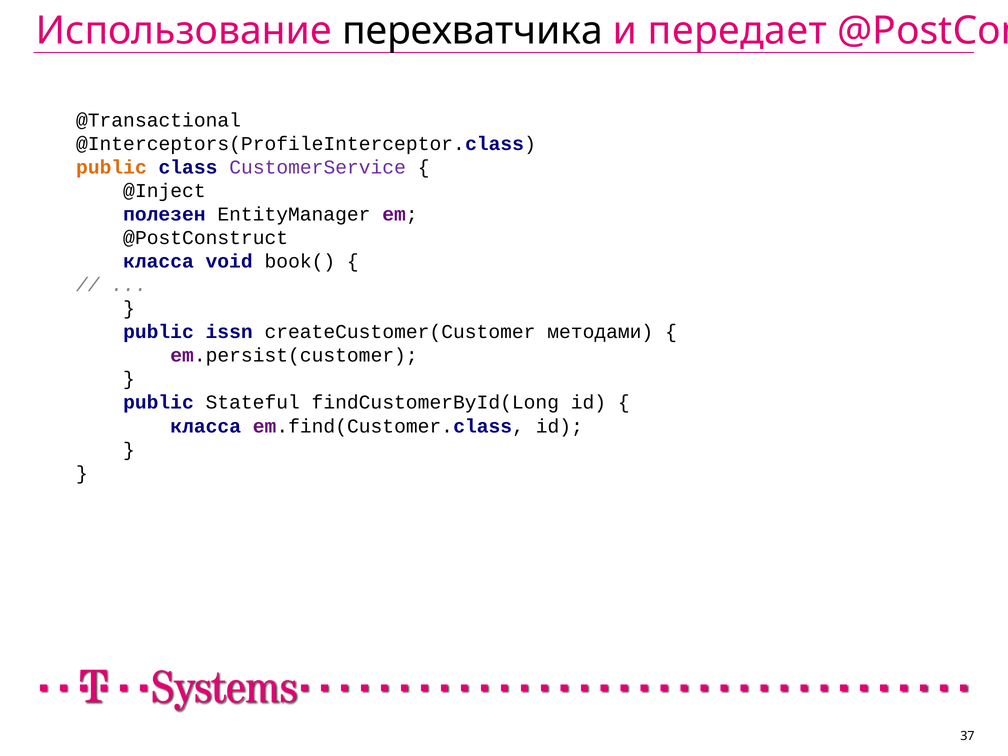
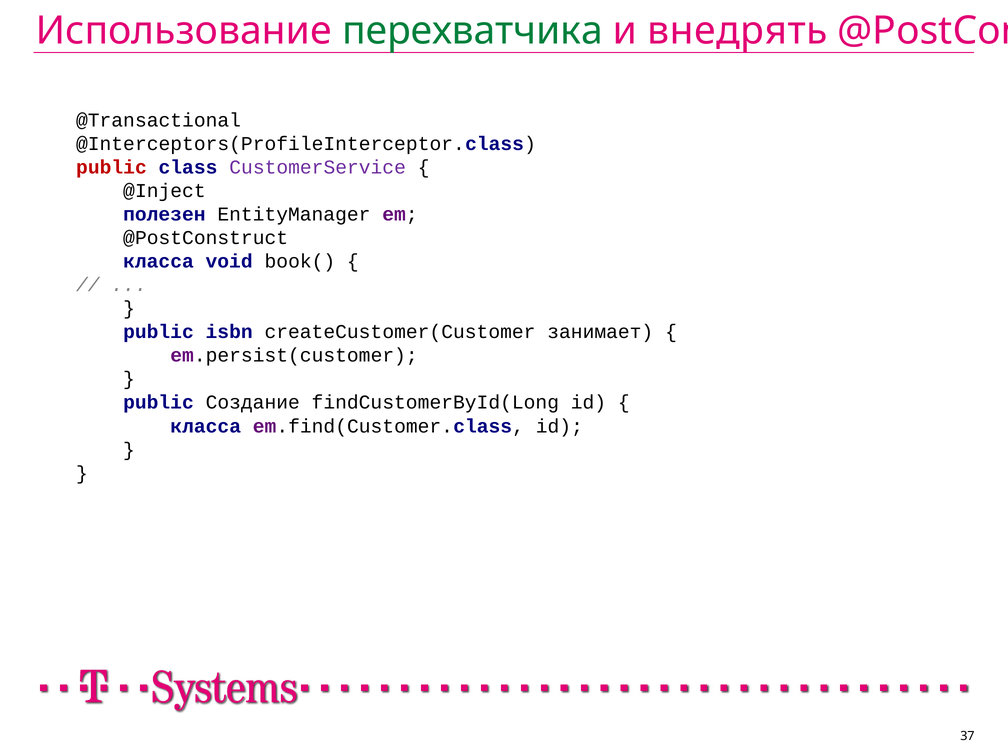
перехватчика colour: black -> green
передает: передает -> внедрять
public at (111, 167) colour: orange -> red
issn: issn -> isbn
методами: методами -> занимает
Stateful: Stateful -> Создание
